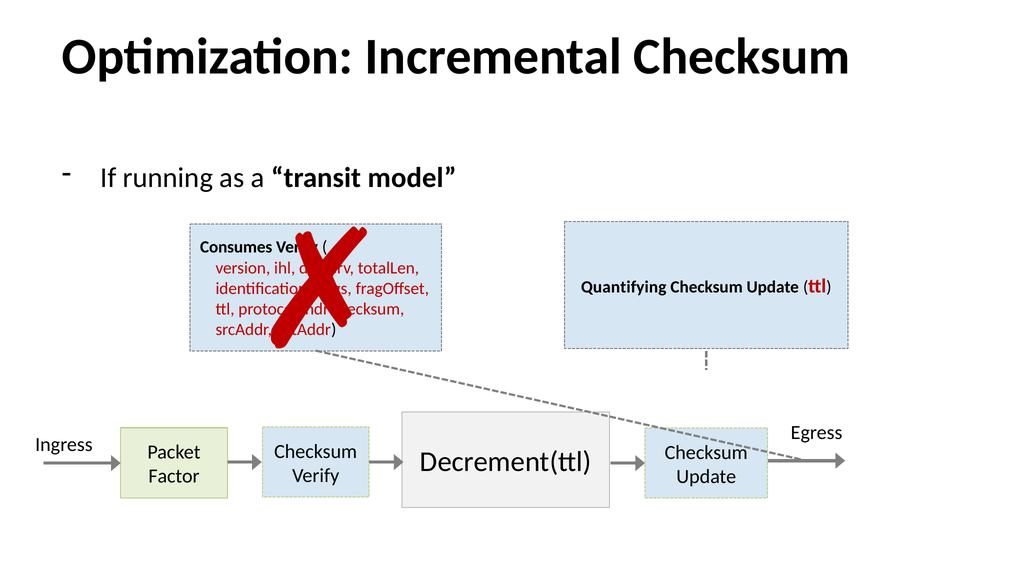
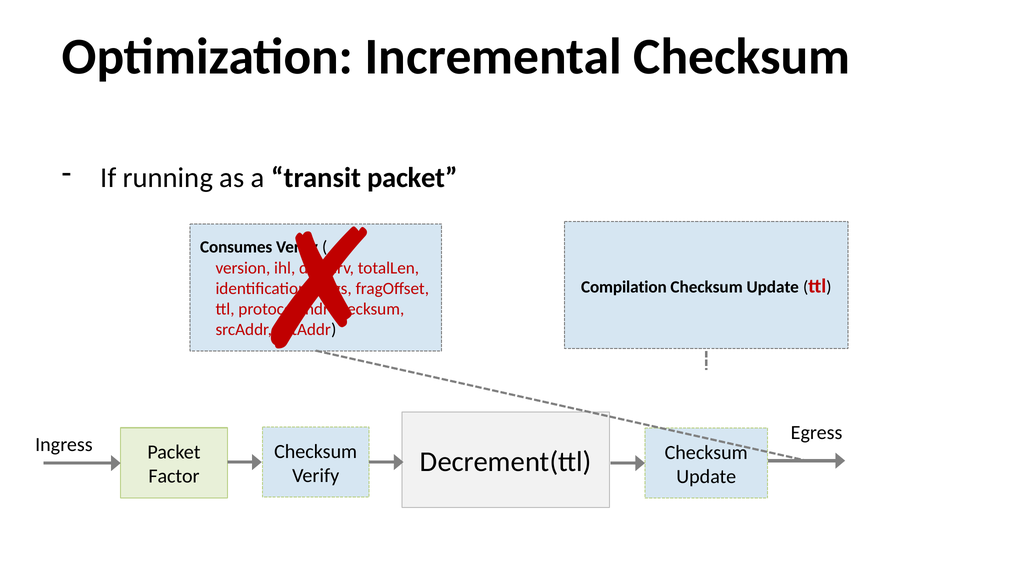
transit model: model -> packet
Quantifying: Quantifying -> Compilation
